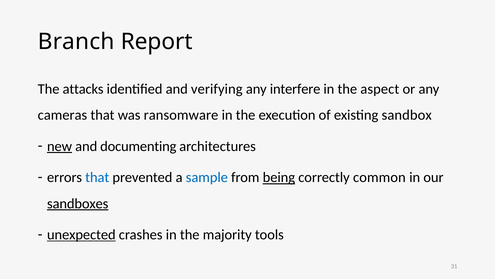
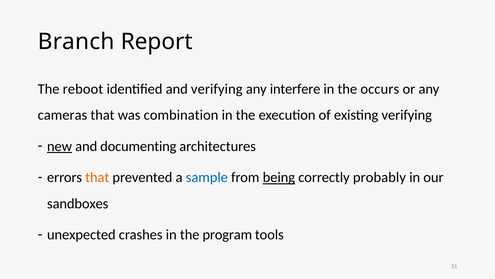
attacks: attacks -> reboot
aspect: aspect -> occurs
ransomware: ransomware -> combination
existing sandbox: sandbox -> verifying
that at (97, 177) colour: blue -> orange
common: common -> probably
sandboxes underline: present -> none
unexpected underline: present -> none
majority: majority -> program
